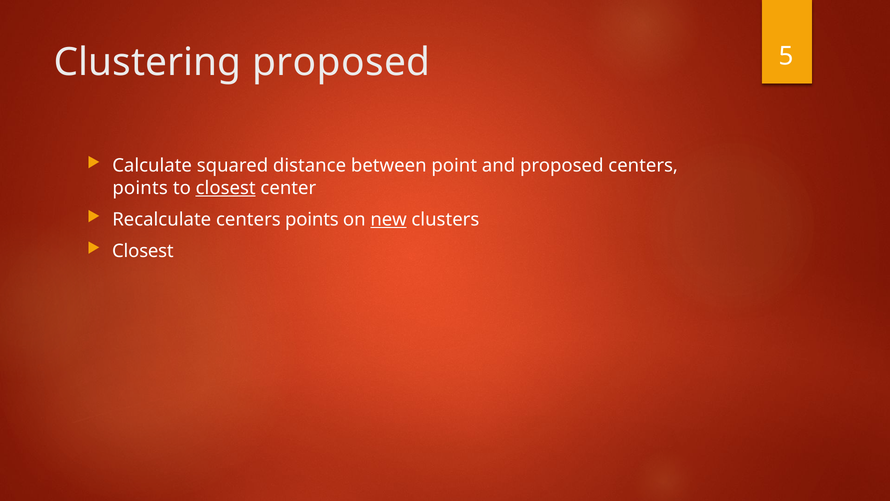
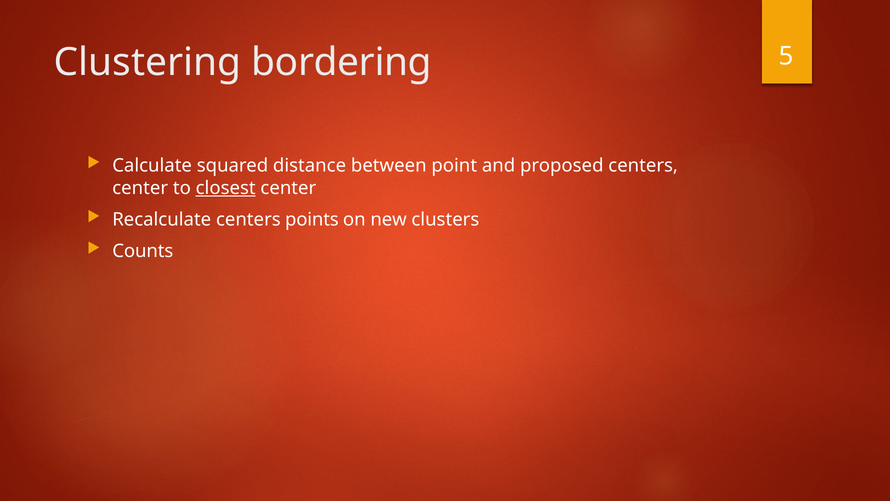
Clustering proposed: proposed -> bordering
points at (140, 188): points -> center
new underline: present -> none
Closest at (143, 251): Closest -> Counts
